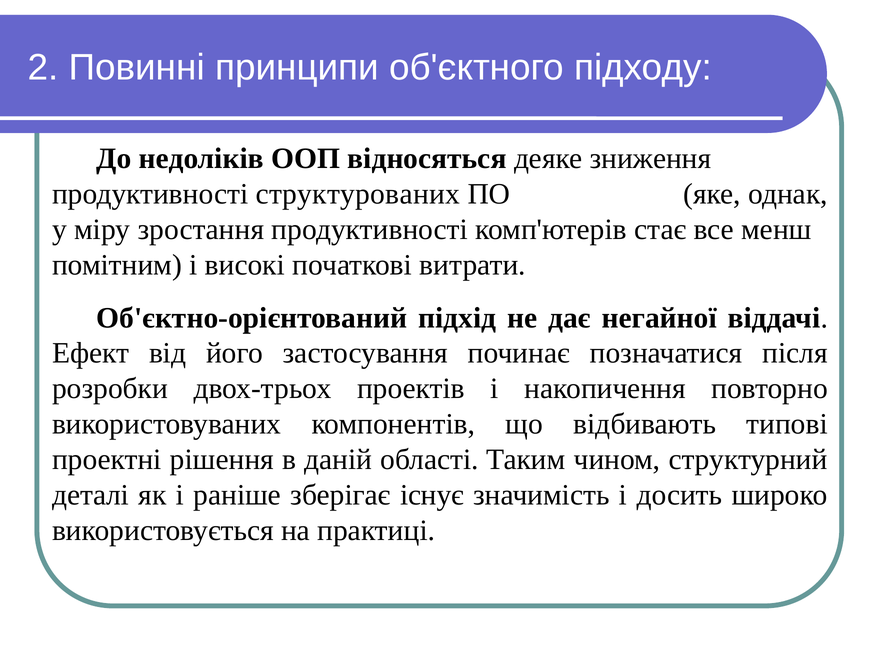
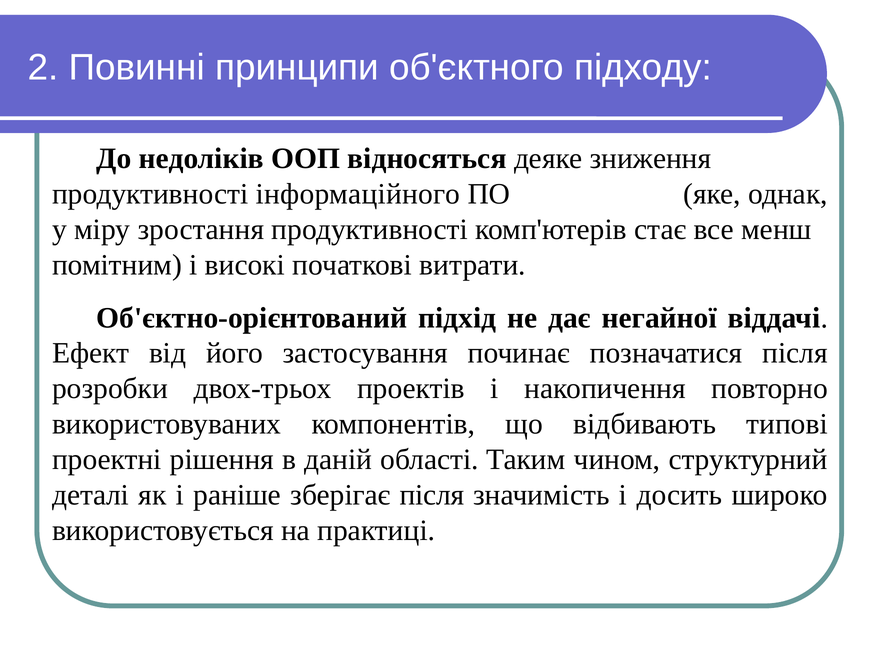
структурованих: структурованих -> інформаційного
зберігає існує: існує -> після
